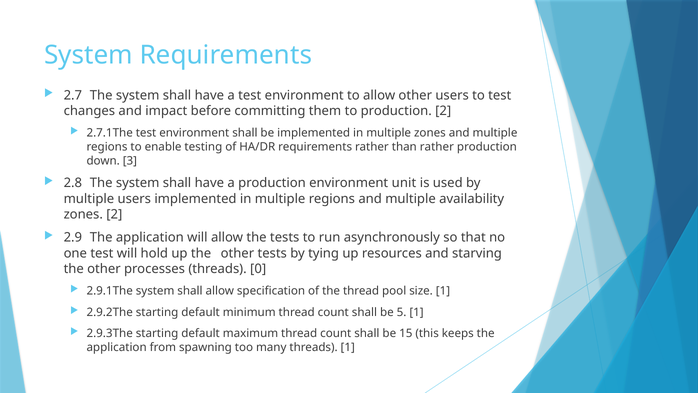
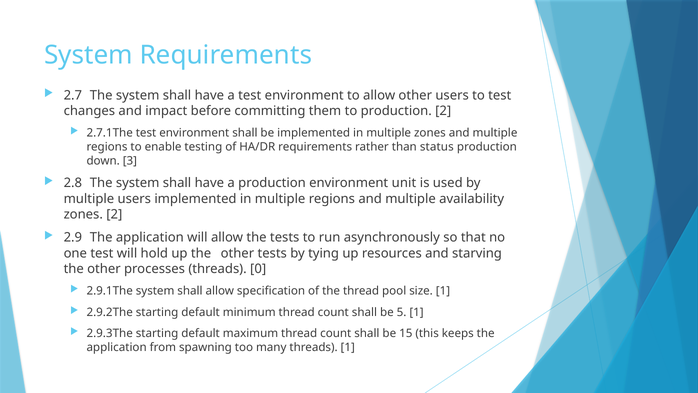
than rather: rather -> status
